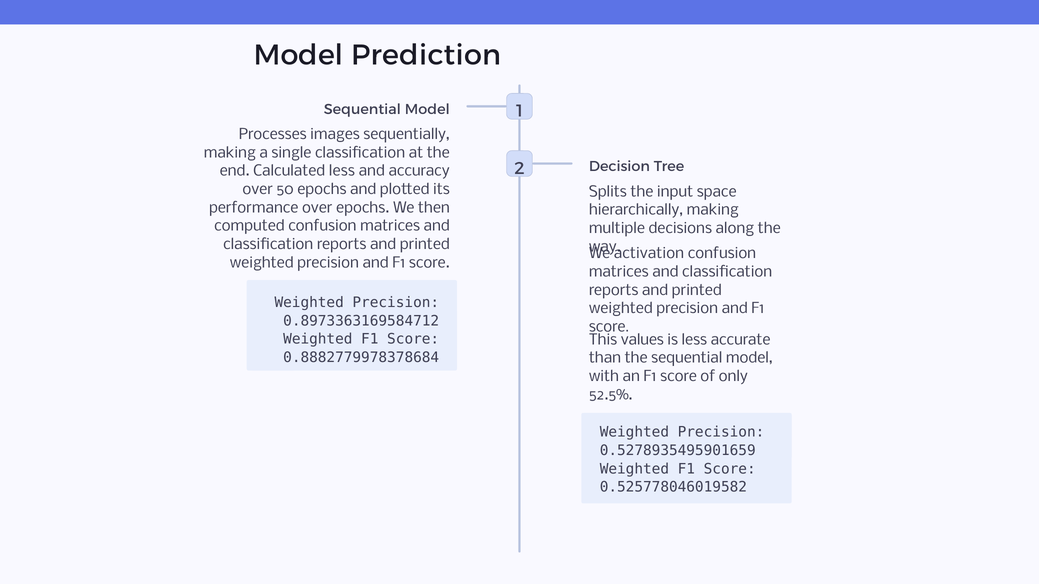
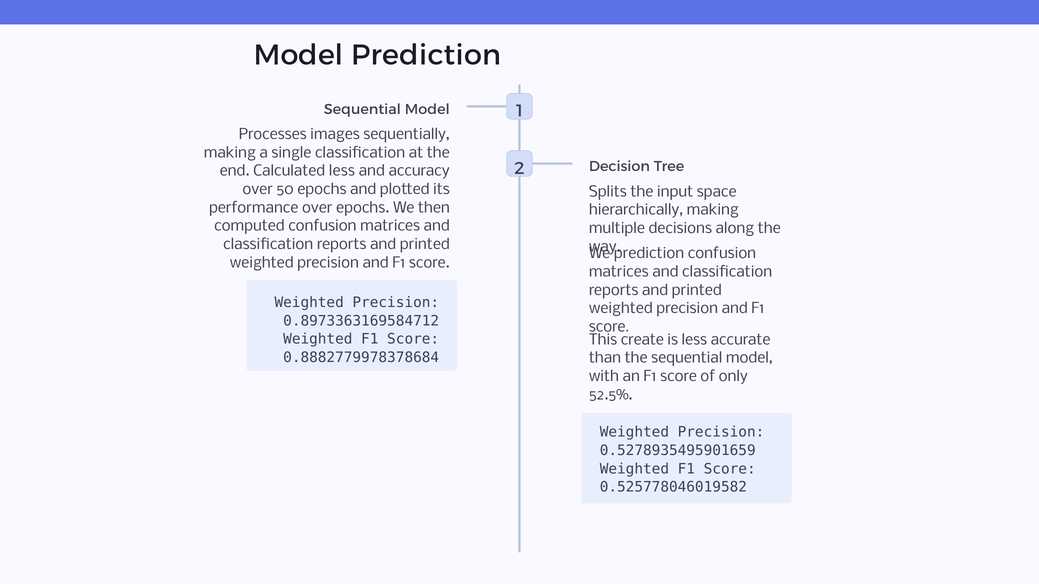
activation at (649, 254): activation -> prediction
values: values -> create
